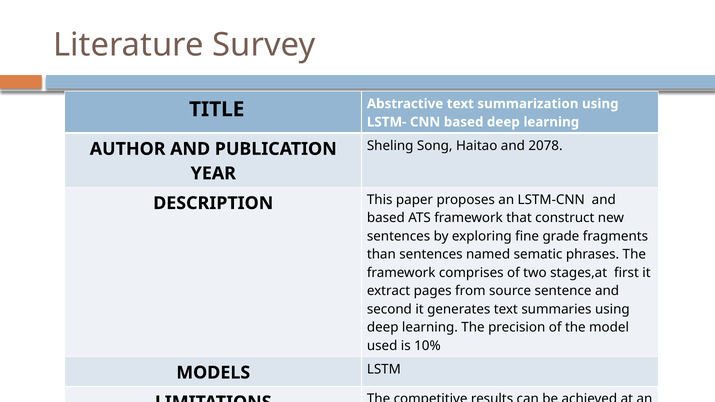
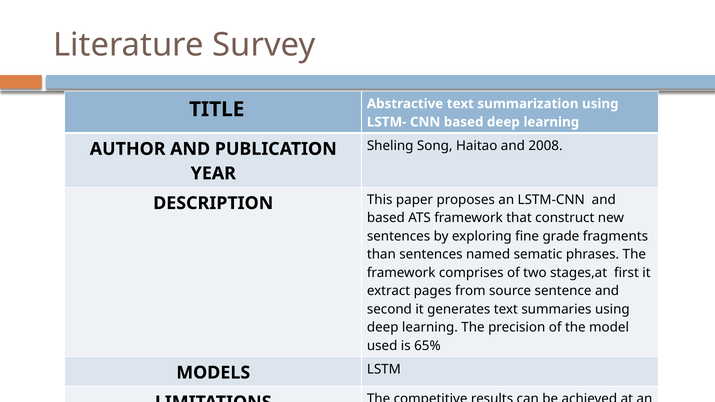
2078: 2078 -> 2008
10%: 10% -> 65%
